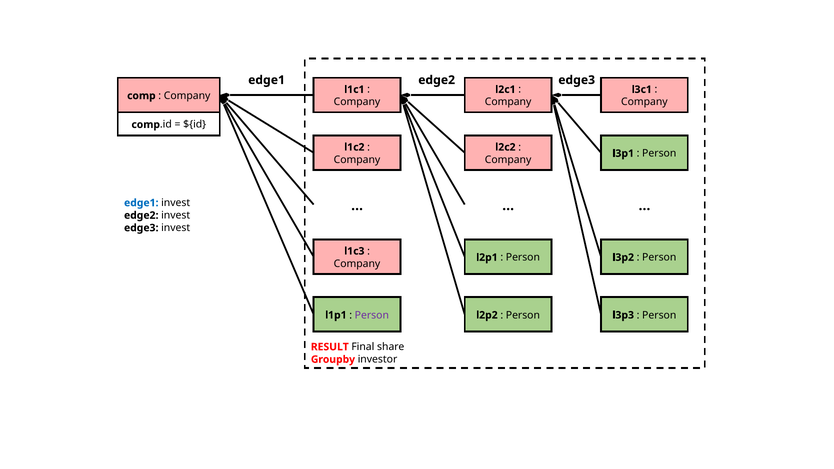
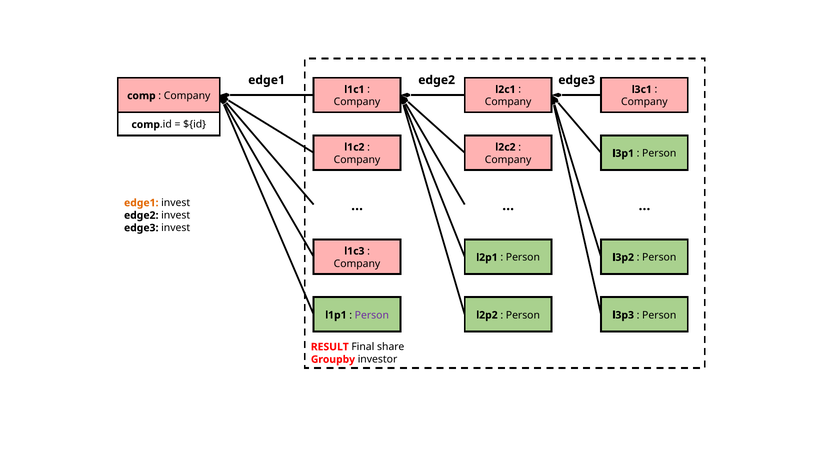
edge1 at (141, 203) colour: blue -> orange
